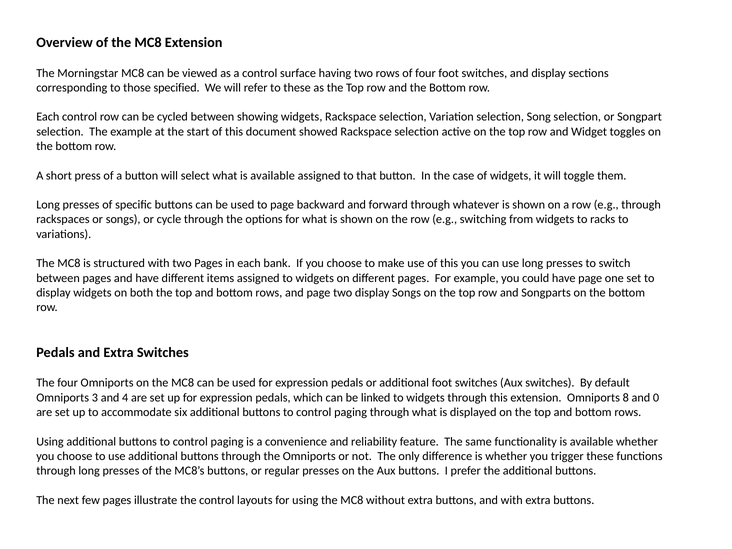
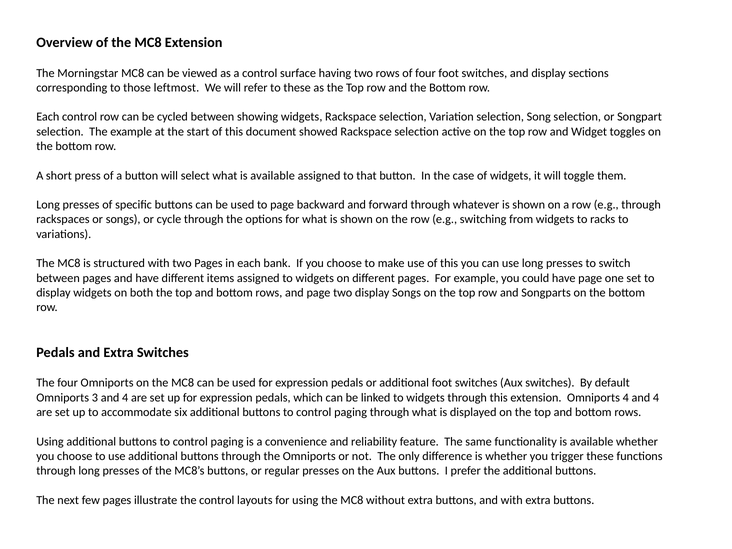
specified: specified -> leftmost
Omniports 8: 8 -> 4
0 at (656, 398): 0 -> 4
